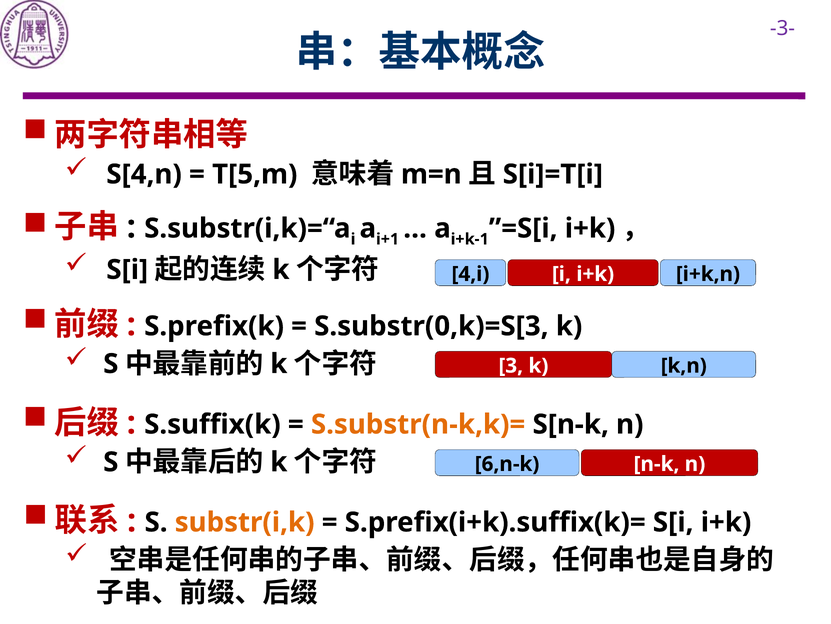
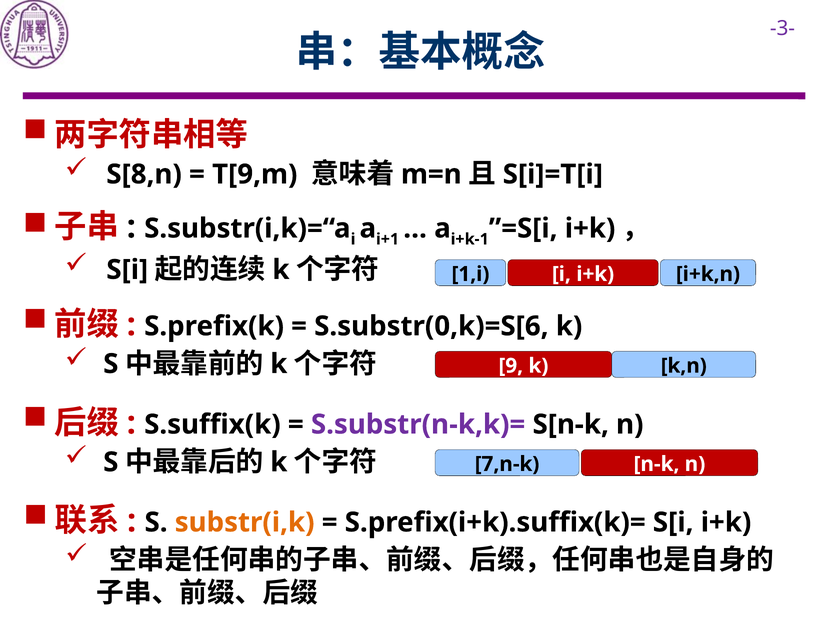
S[4,n: S[4,n -> S[8,n
T[5,m: T[5,m -> T[9,m
4,i: 4,i -> 1,i
S.substr(0,k)=S[3: S.substr(0,k)=S[3 -> S.substr(0,k)=S[6
3: 3 -> 9
S.substr(n-k,k)= colour: orange -> purple
6,n-k: 6,n-k -> 7,n-k
